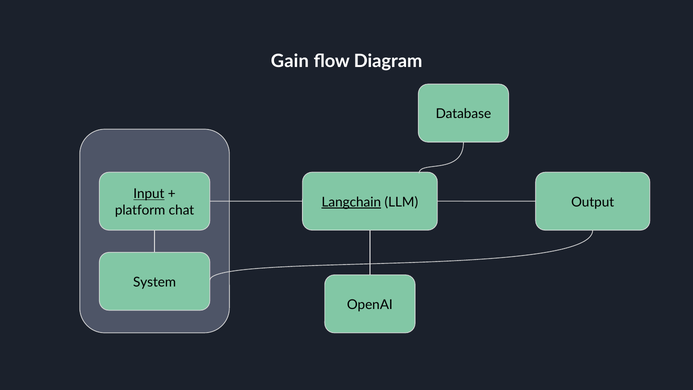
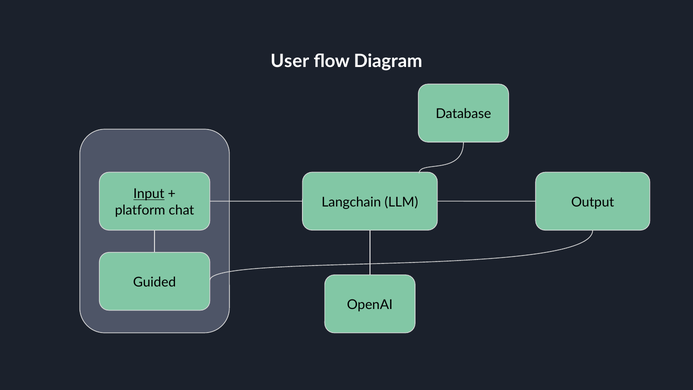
Gain: Gain -> User
Langchain underline: present -> none
System: System -> Guided
